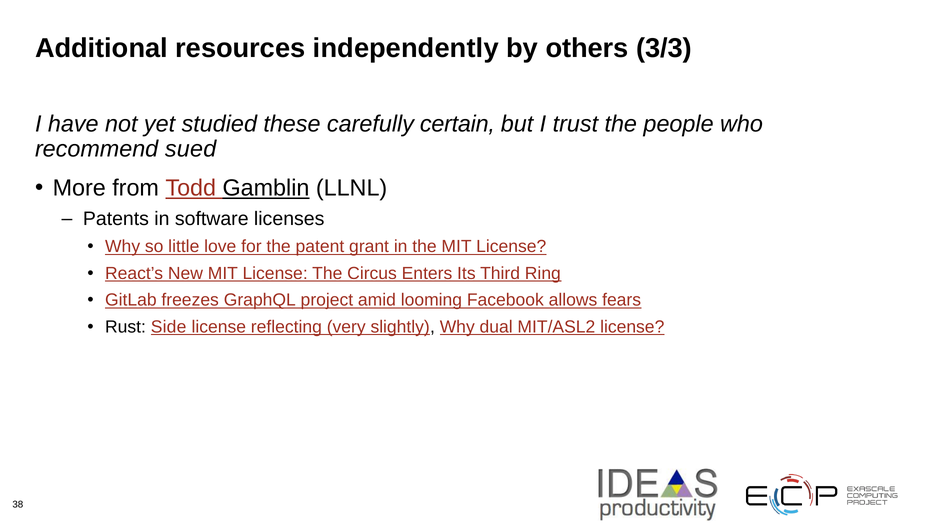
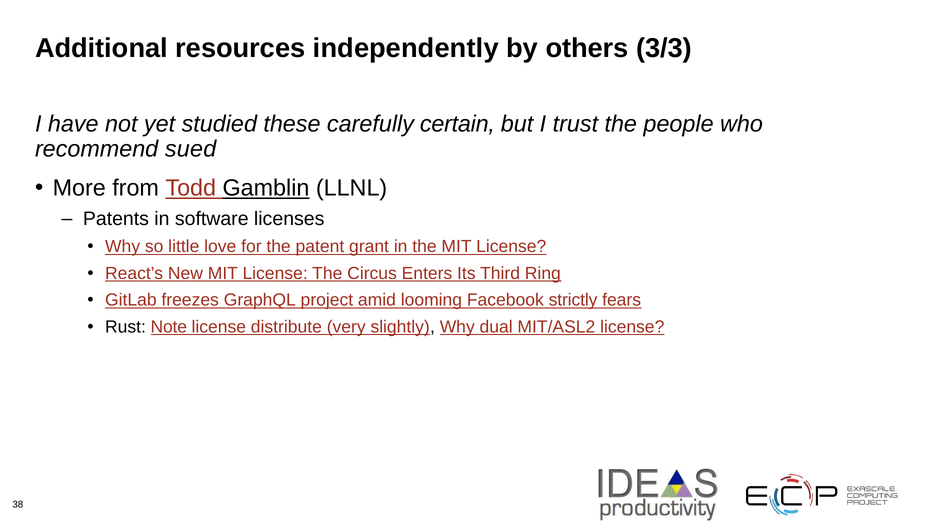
allows: allows -> strictly
Side: Side -> Note
reflecting: reflecting -> distribute
